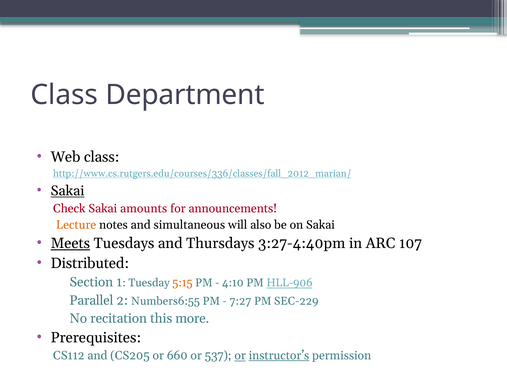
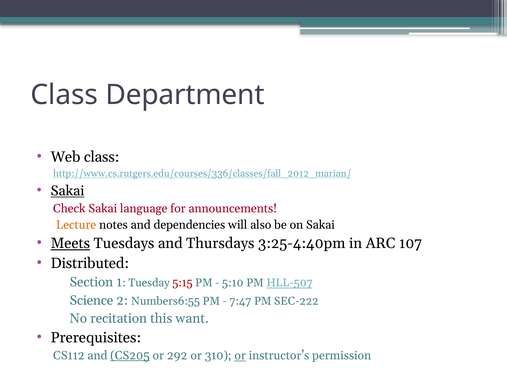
amounts: amounts -> language
simultaneous: simultaneous -> dependencies
3:27-4:40pm: 3:27-4:40pm -> 3:25-4:40pm
5:15 colour: orange -> red
4:10: 4:10 -> 5:10
HLL-906: HLL-906 -> HLL-507
Parallel: Parallel -> Science
7:27: 7:27 -> 7:47
SEC-229: SEC-229 -> SEC-222
more: more -> want
CS205 underline: none -> present
660: 660 -> 292
537: 537 -> 310
instructor’s underline: present -> none
